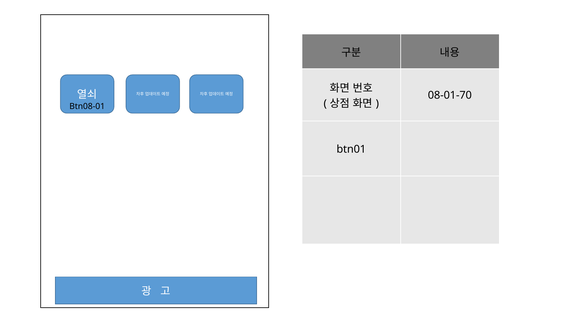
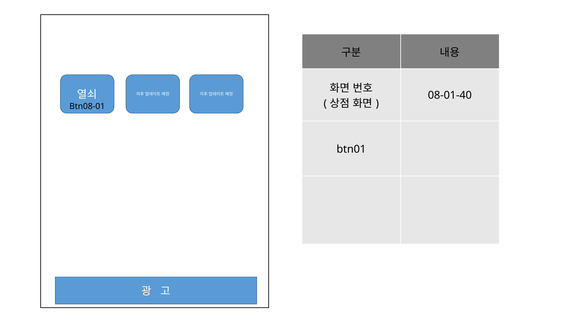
08-01-70: 08-01-70 -> 08-01-40
